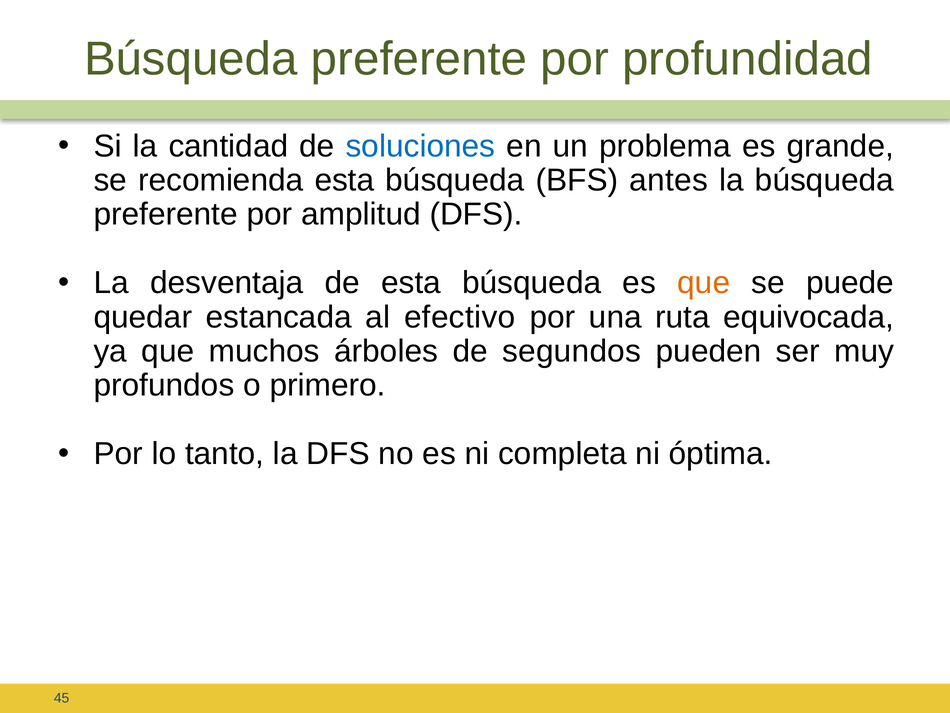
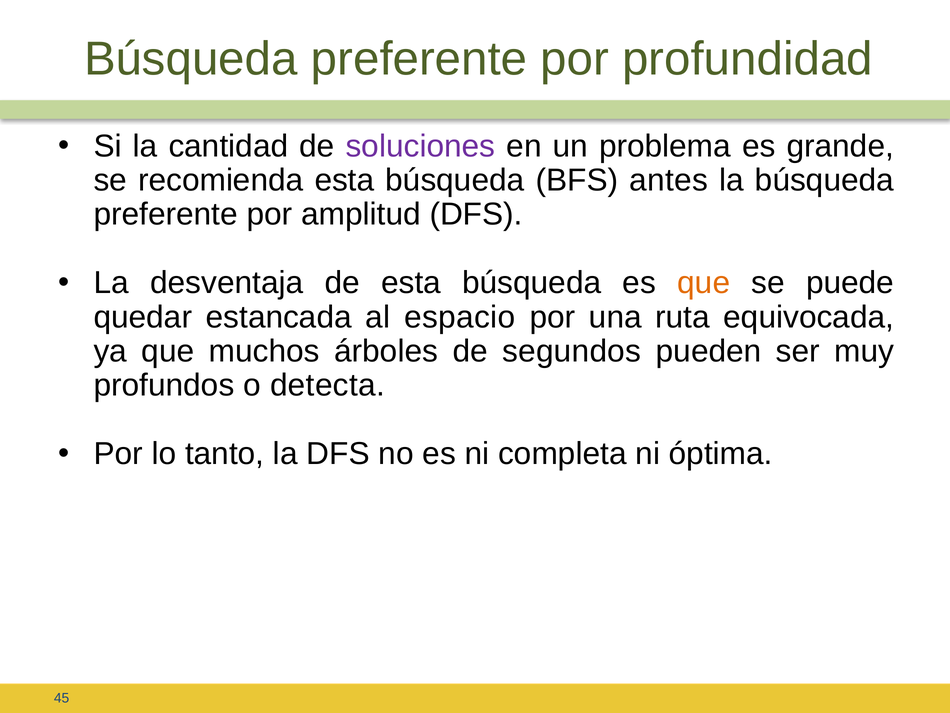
soluciones colour: blue -> purple
efectivo: efectivo -> espacio
primero: primero -> detecta
